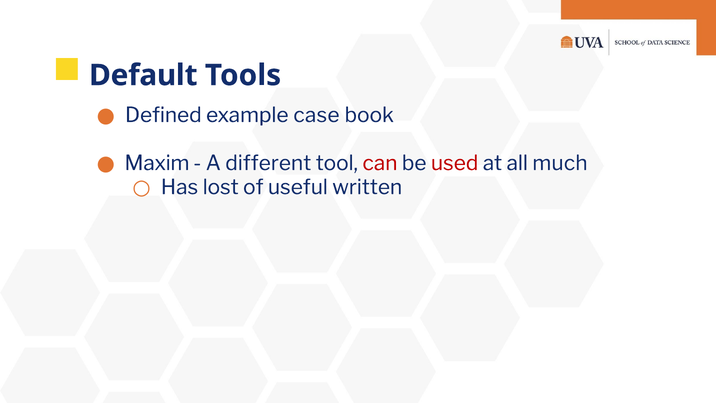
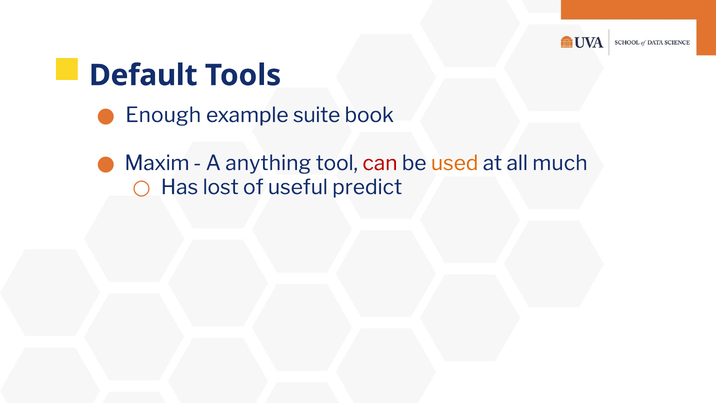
Defined: Defined -> Enough
case: case -> suite
different: different -> anything
used colour: red -> orange
written: written -> predict
